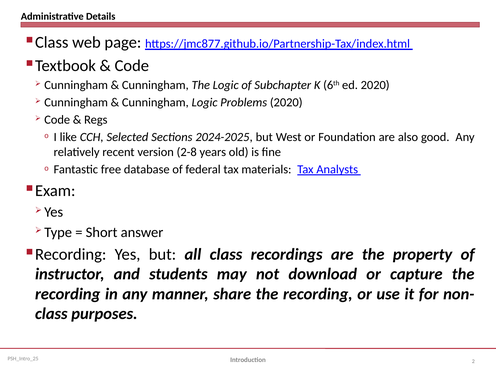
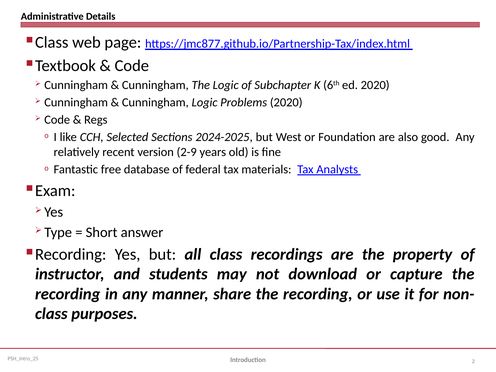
2-8: 2-8 -> 2-9
